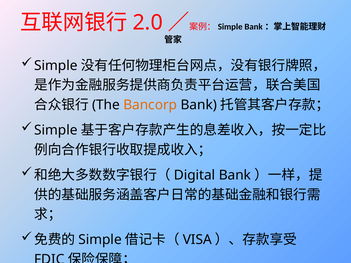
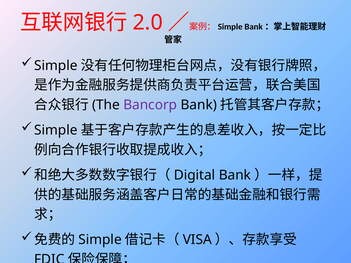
Bancorp colour: orange -> purple
